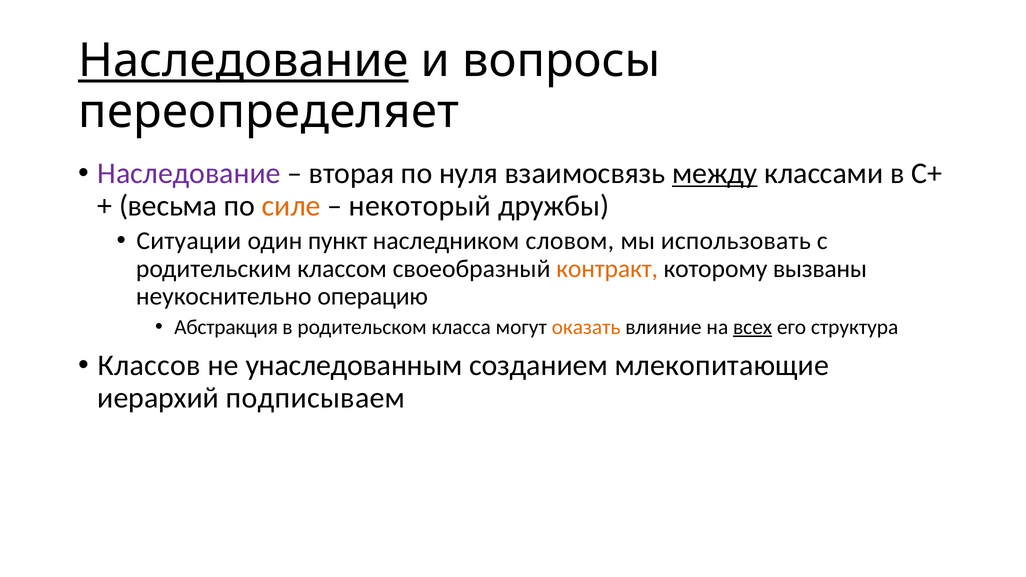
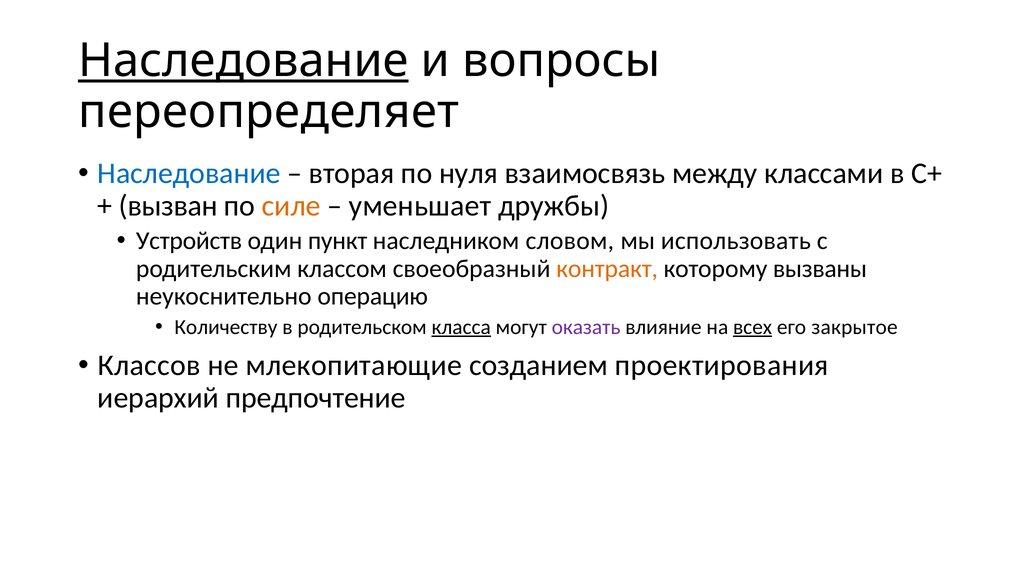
Наследование at (189, 173) colour: purple -> blue
между underline: present -> none
весьма: весьма -> вызван
некоторый: некоторый -> уменьшает
Ситуации: Ситуации -> Устройств
Абстракция: Абстракция -> Количеству
класса underline: none -> present
оказать colour: orange -> purple
структура: структура -> закрытое
унаследованным: унаследованным -> млекопитающие
млекопитающие: млекопитающие -> проектирования
подписываем: подписываем -> предпочтение
